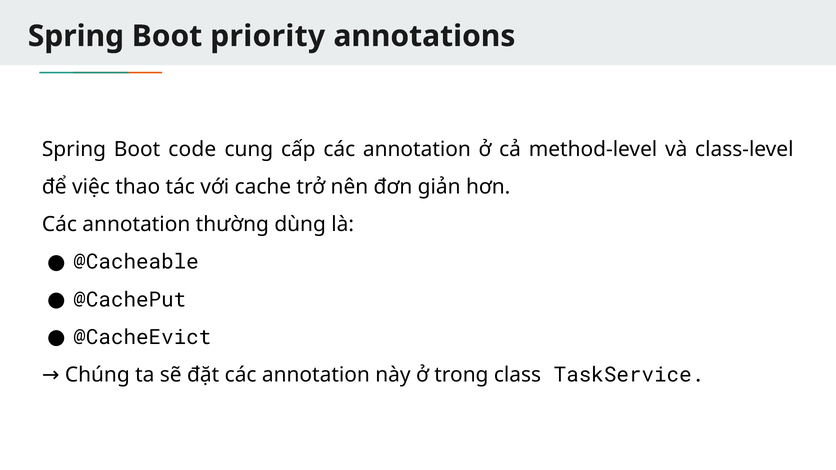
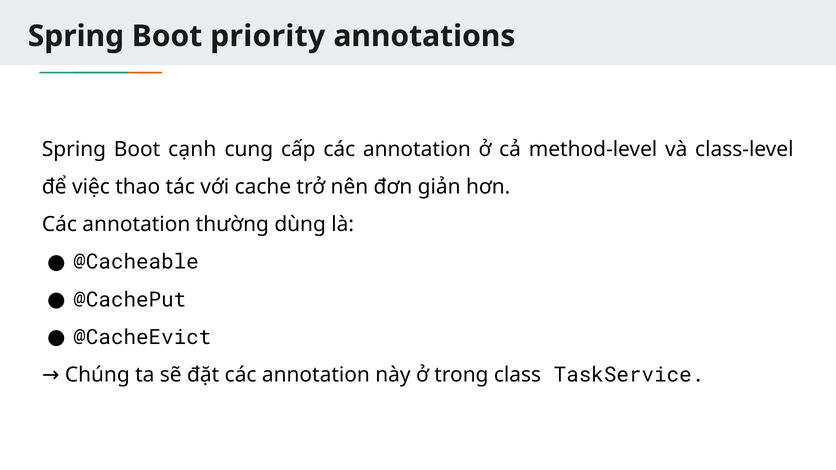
code: code -> cạnh
